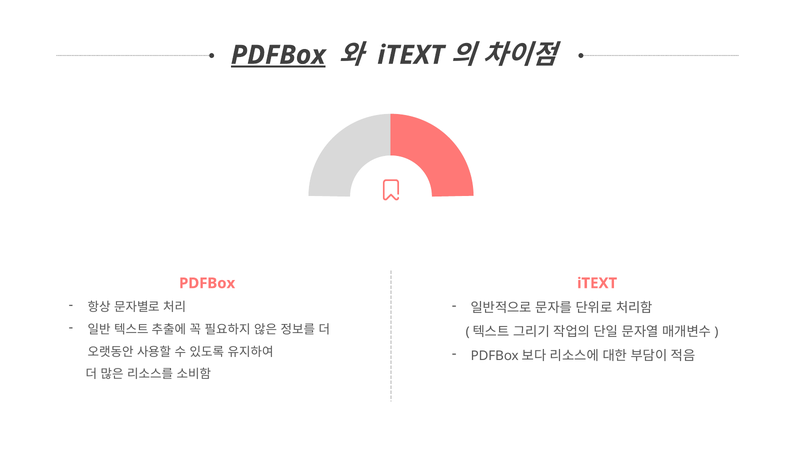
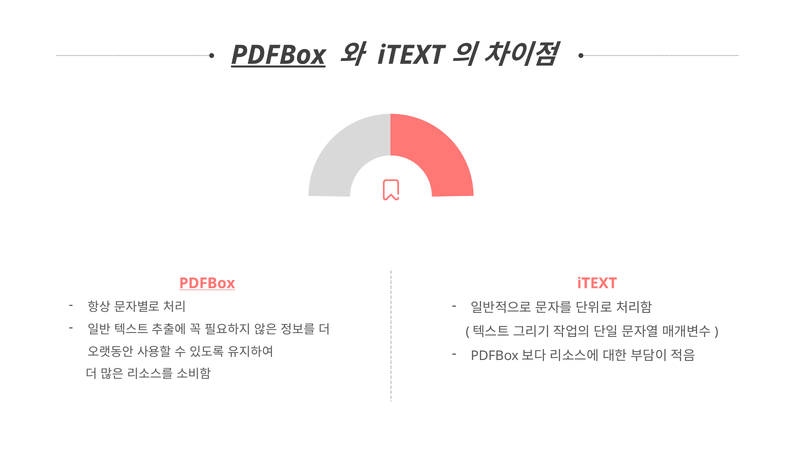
PDFBox at (207, 284) underline: none -> present
